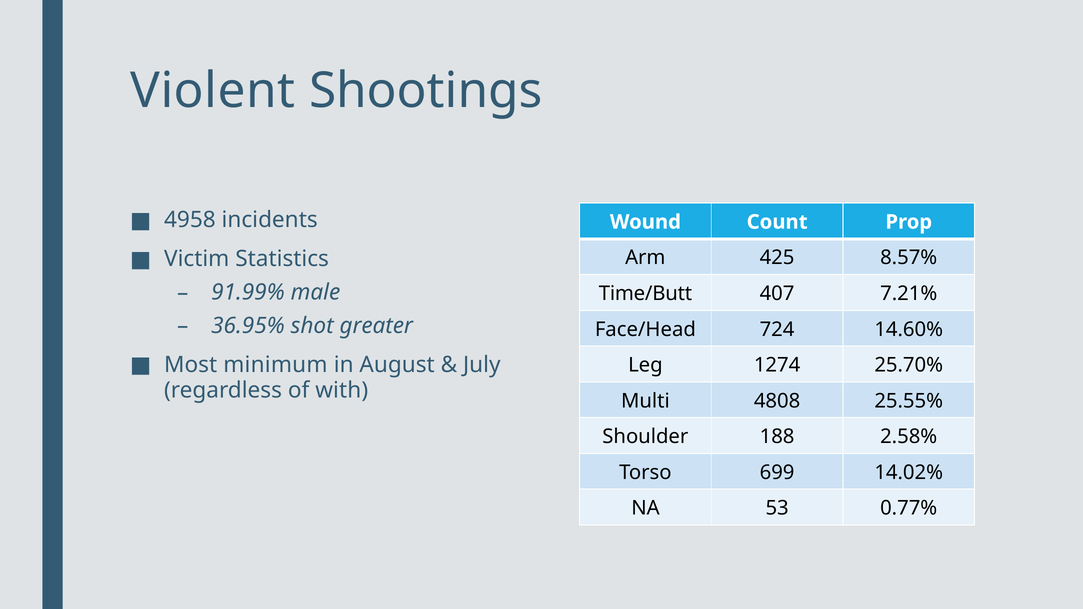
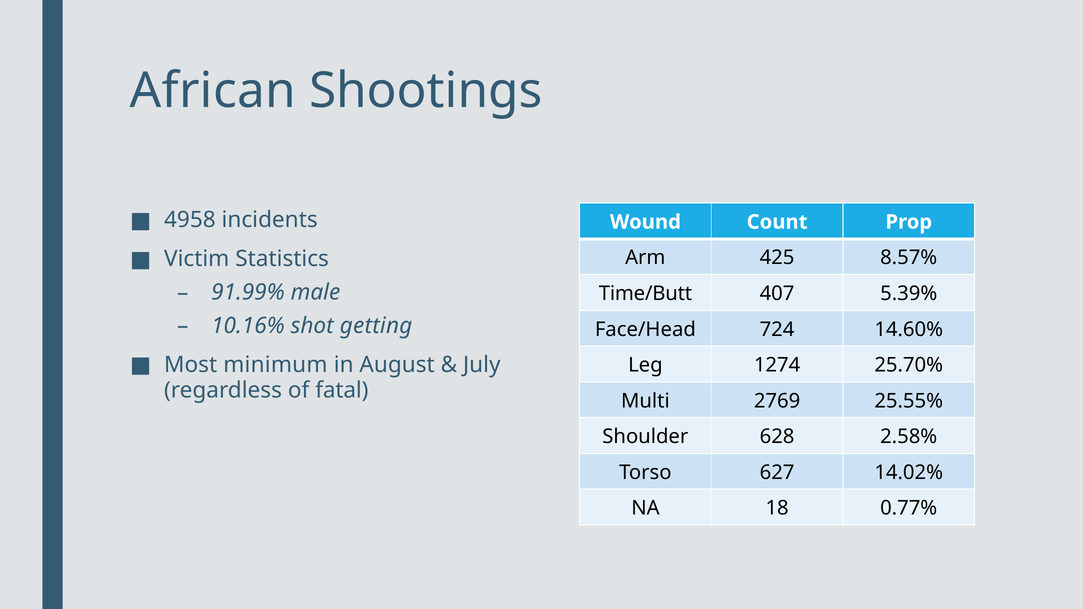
Violent: Violent -> African
7.21%: 7.21% -> 5.39%
36.95%: 36.95% -> 10.16%
greater: greater -> getting
with: with -> fatal
4808: 4808 -> 2769
188: 188 -> 628
699: 699 -> 627
53: 53 -> 18
